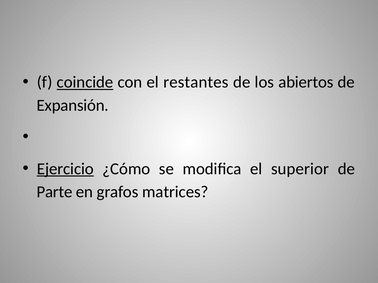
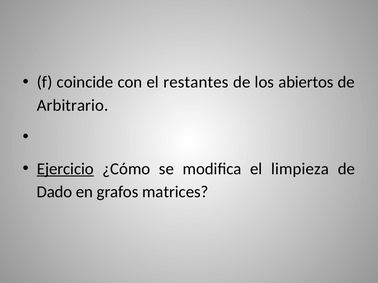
coincide underline: present -> none
Expansión: Expansión -> Arbitrario
superior: superior -> limpieza
Parte: Parte -> Dado
